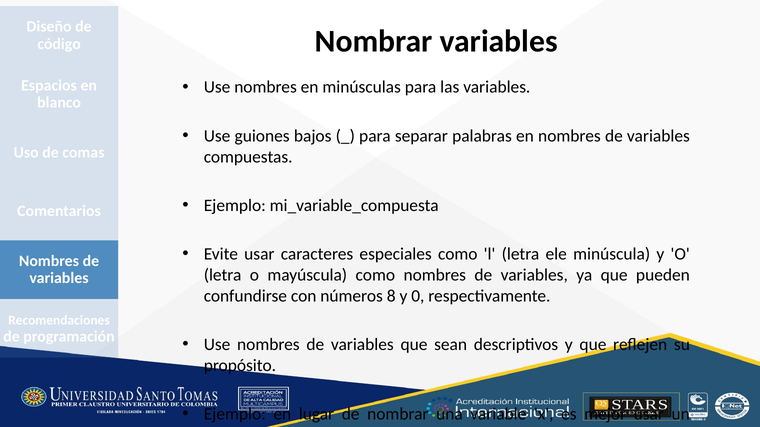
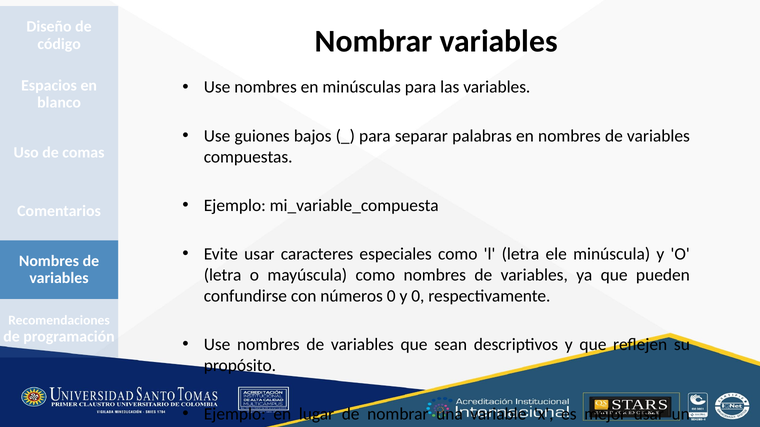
números 8: 8 -> 0
